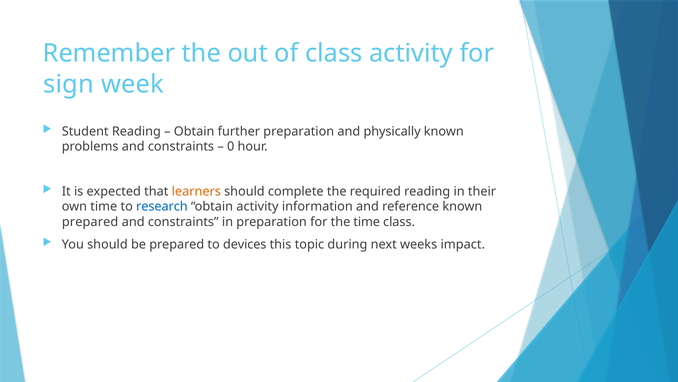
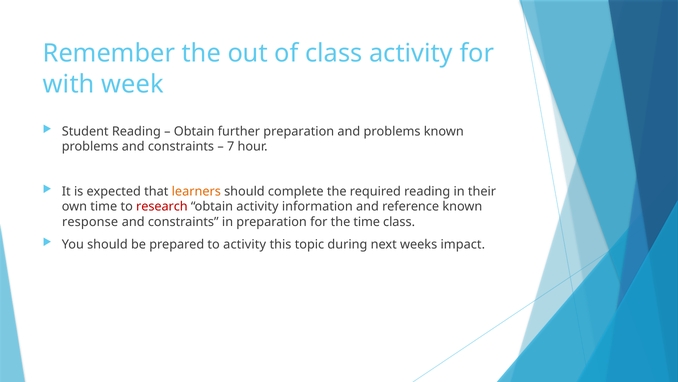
sign: sign -> with
and physically: physically -> problems
0: 0 -> 7
research colour: blue -> red
prepared at (90, 222): prepared -> response
to devices: devices -> activity
